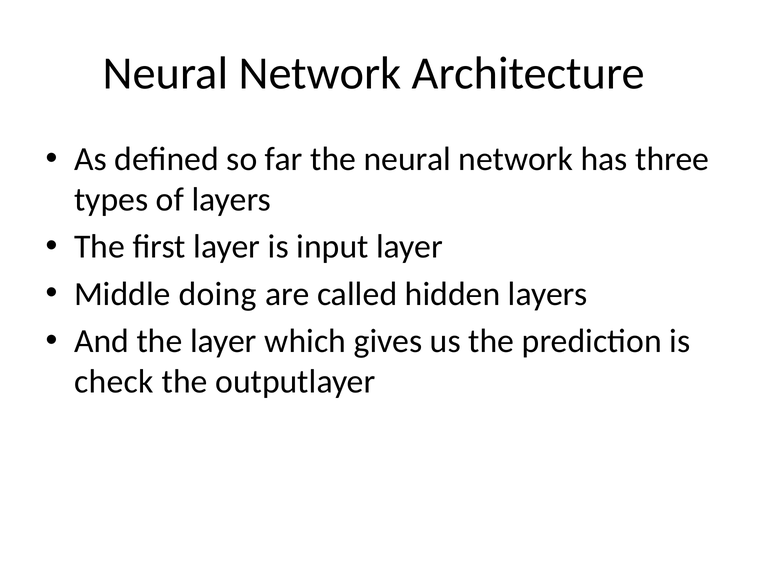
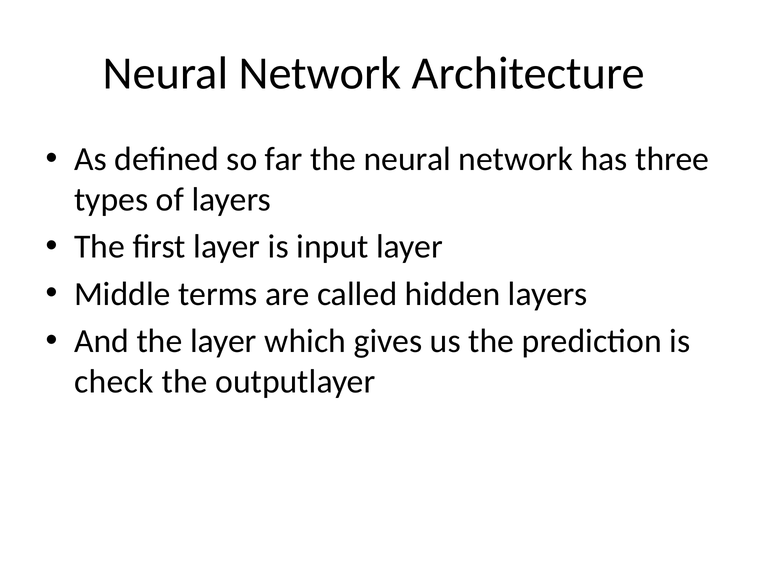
doing: doing -> terms
